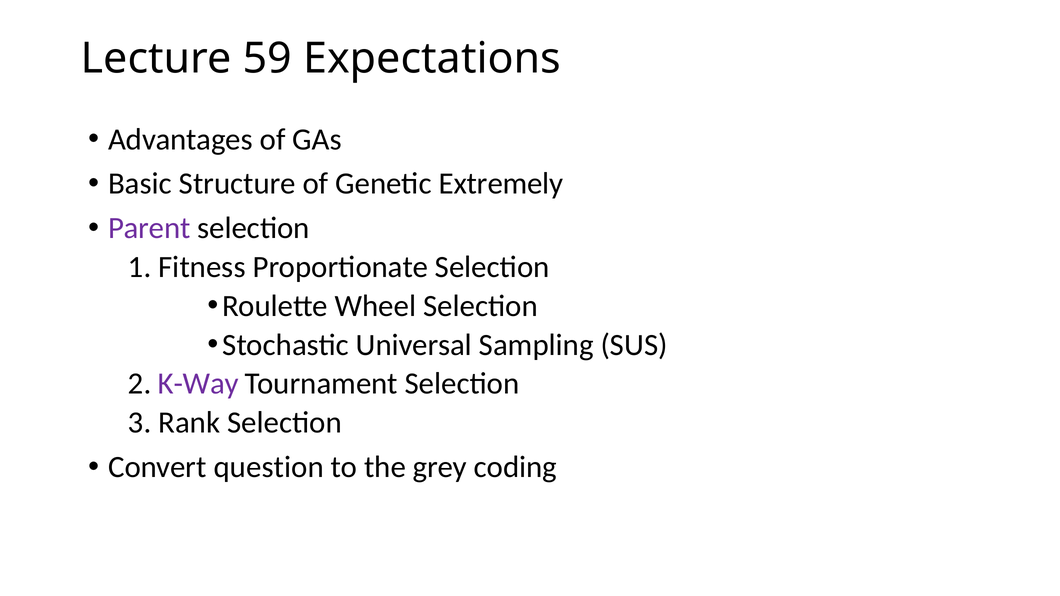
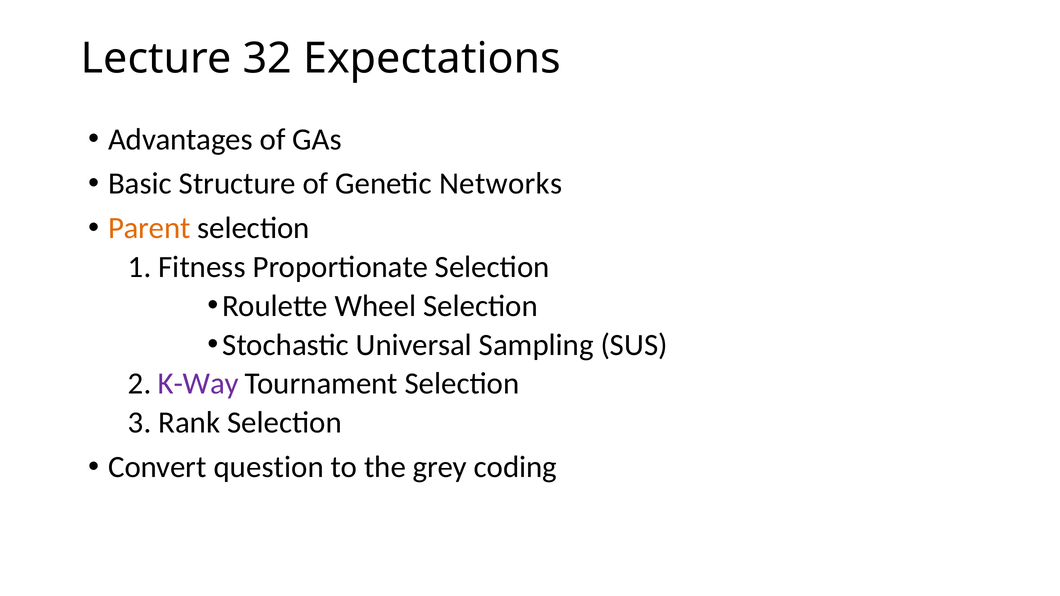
59: 59 -> 32
Extremely: Extremely -> Networks
Parent colour: purple -> orange
